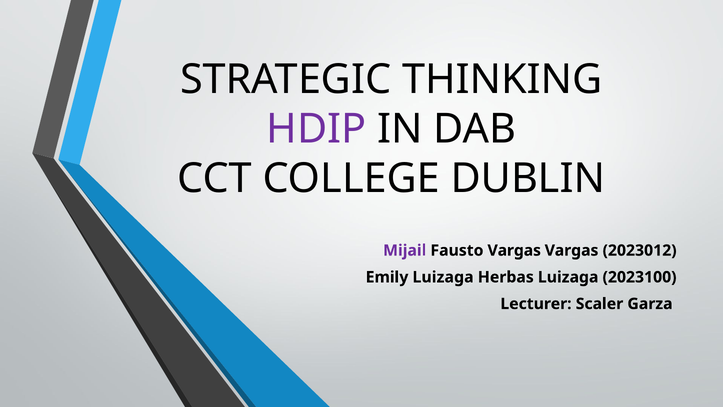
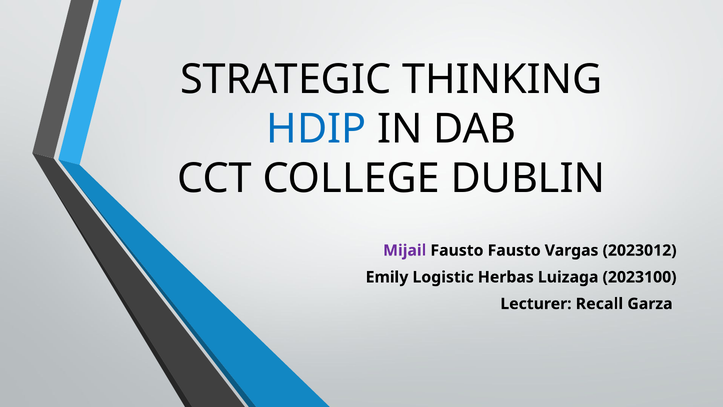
HDIP colour: purple -> blue
Fausto Vargas: Vargas -> Fausto
Emily Luizaga: Luizaga -> Logistic
Scaler: Scaler -> Recall
